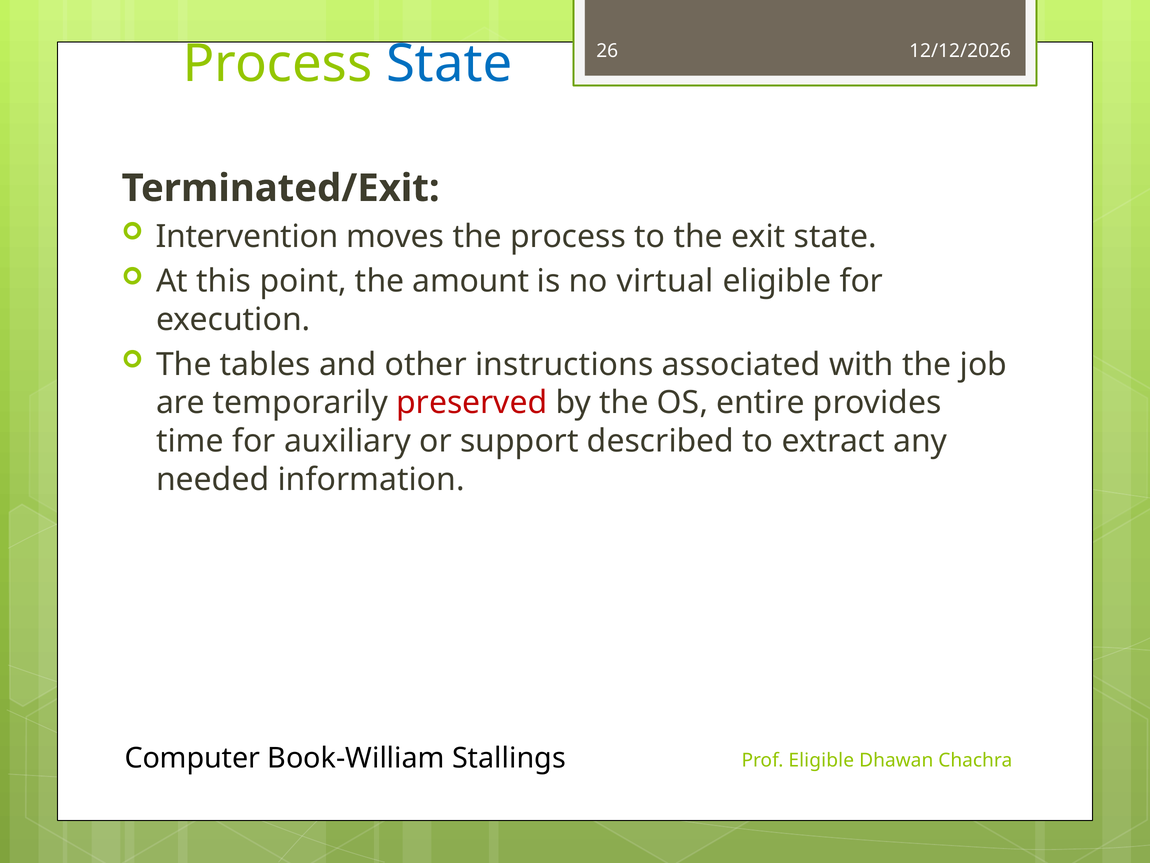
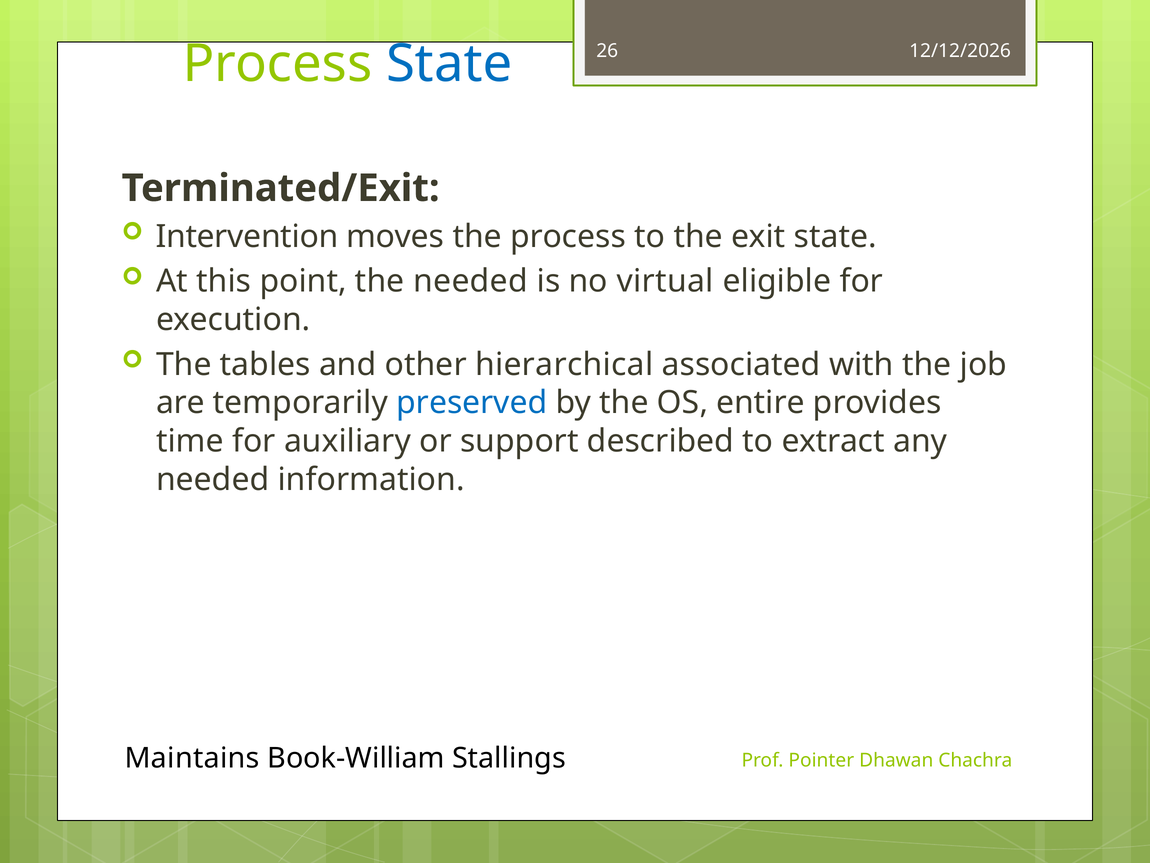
the amount: amount -> needed
instructions: instructions -> hierarchical
preserved colour: red -> blue
Computer: Computer -> Maintains
Prof Eligible: Eligible -> Pointer
